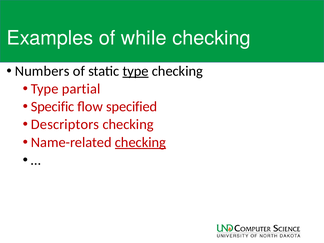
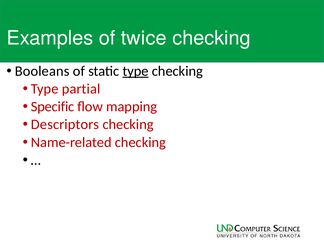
while: while -> twice
Numbers: Numbers -> Booleans
specified: specified -> mapping
checking at (140, 142) underline: present -> none
